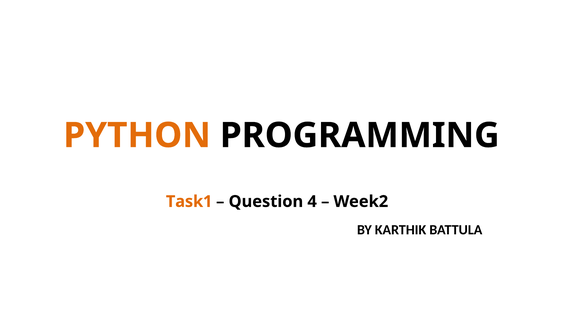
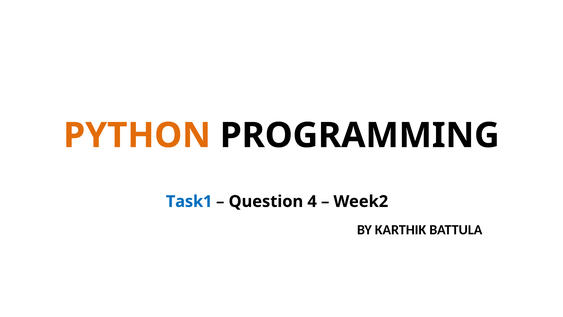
Task1 colour: orange -> blue
